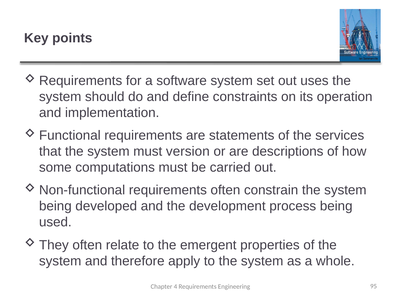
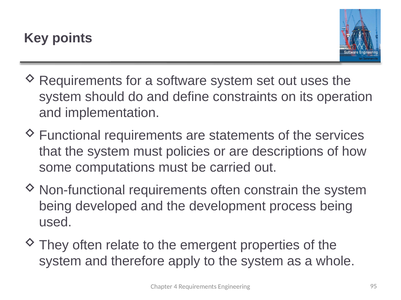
version: version -> policies
